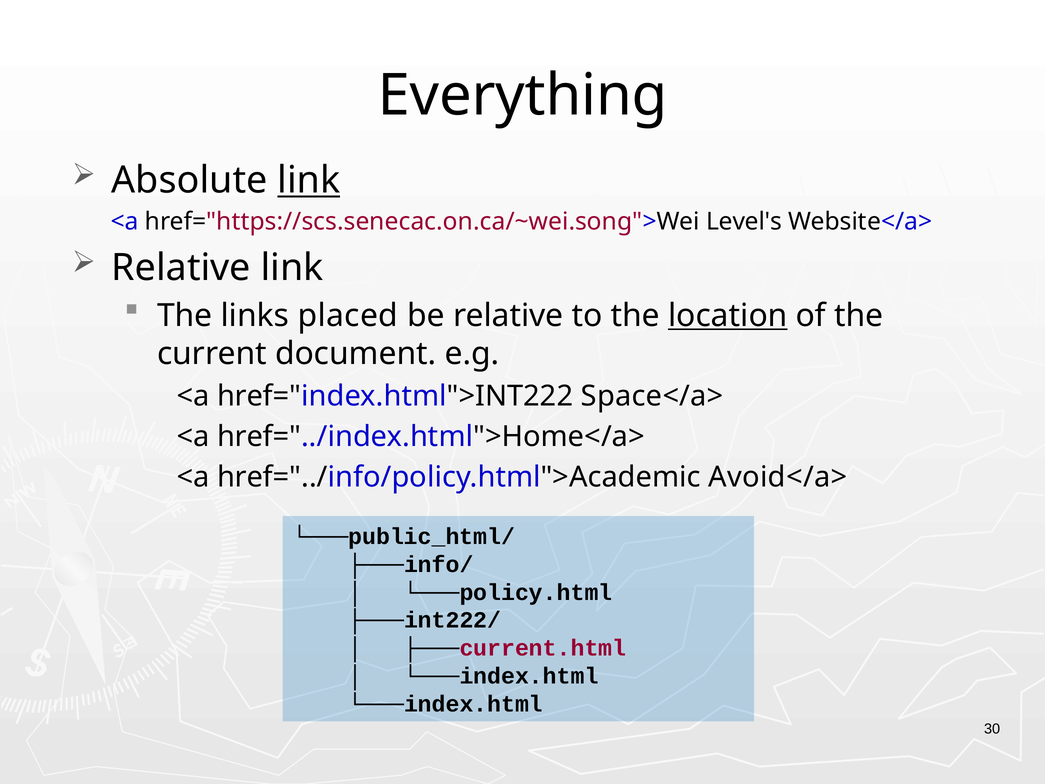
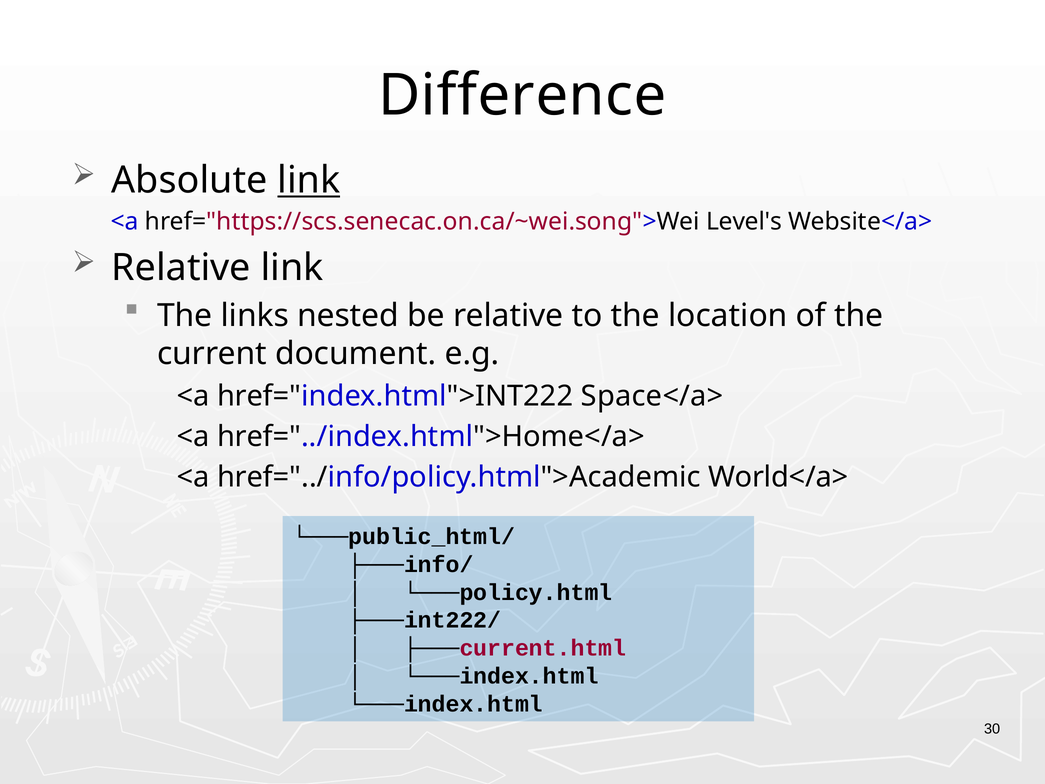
Everything: Everything -> Difference
placed: placed -> nested
location underline: present -> none
Avoid</a>: Avoid</a> -> World</a>
